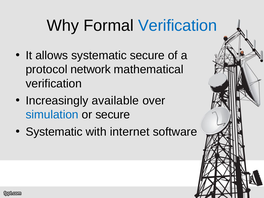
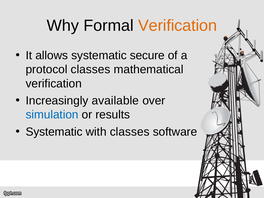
Verification at (178, 26) colour: blue -> orange
protocol network: network -> classes
or secure: secure -> results
with internet: internet -> classes
